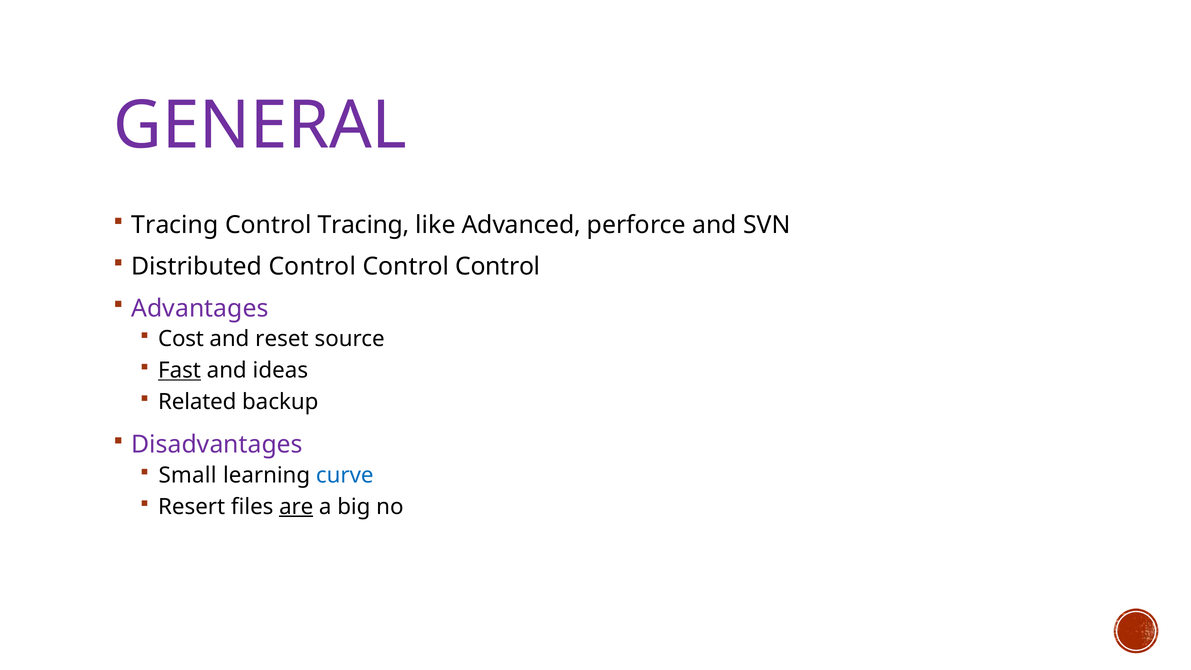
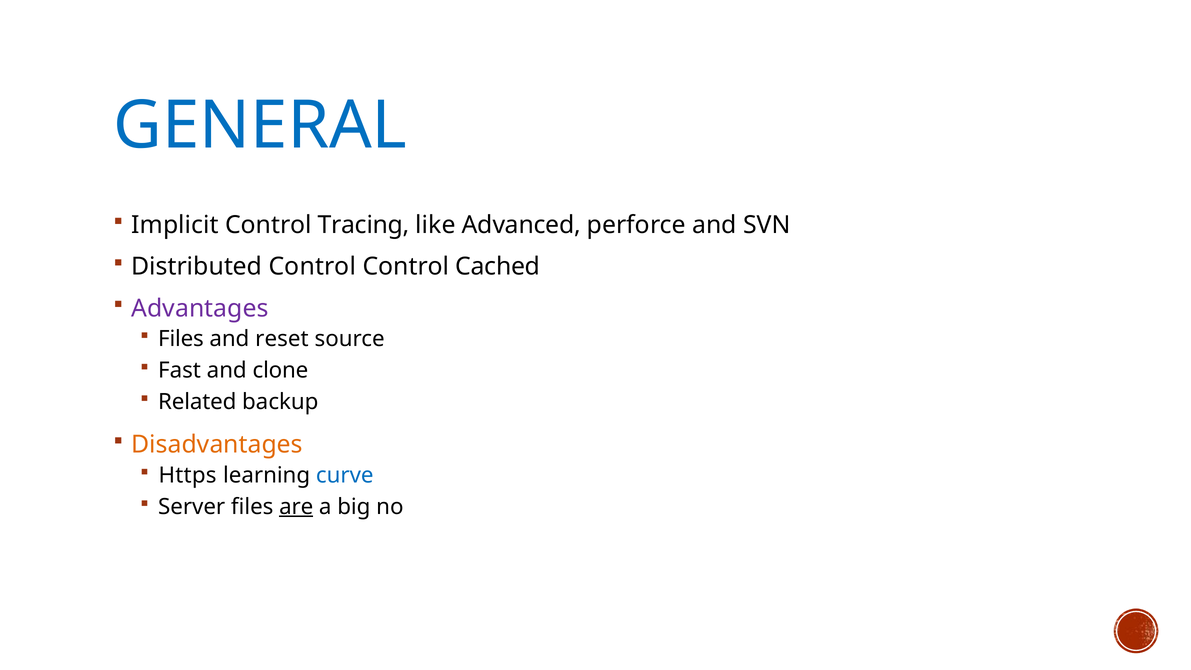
GENERAL colour: purple -> blue
Tracing at (175, 225): Tracing -> Implicit
Control at (498, 267): Control -> Cached
Cost at (181, 339): Cost -> Files
Fast underline: present -> none
ideas: ideas -> clone
Disadvantages colour: purple -> orange
Small: Small -> Https
Resert: Resert -> Server
